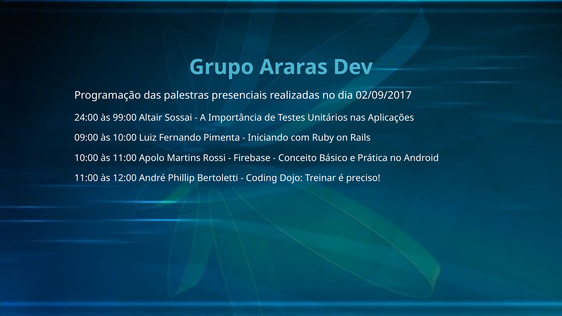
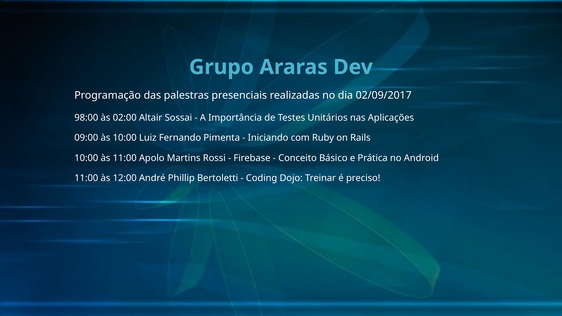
24:00: 24:00 -> 98:00
99:00: 99:00 -> 02:00
